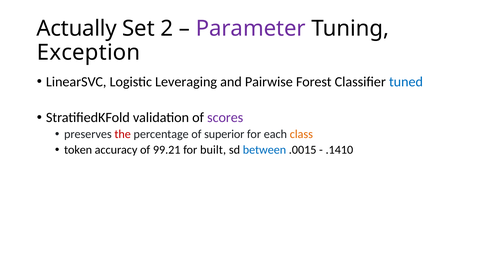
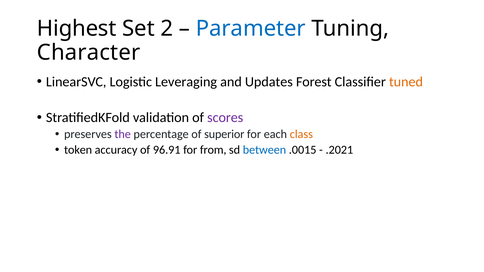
Actually: Actually -> Highest
Parameter colour: purple -> blue
Exception: Exception -> Character
Pairwise: Pairwise -> Updates
tuned colour: blue -> orange
the colour: red -> purple
99.21: 99.21 -> 96.91
built: built -> from
.1410: .1410 -> .2021
